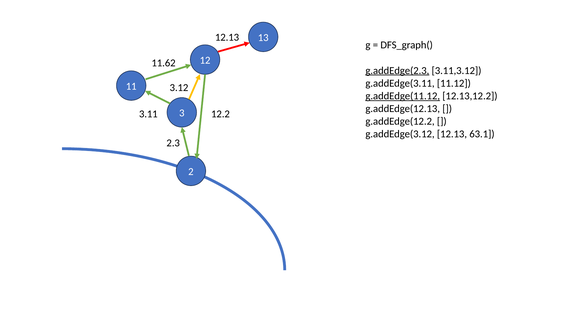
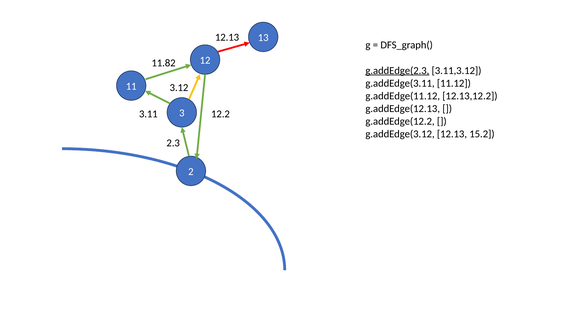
11.62: 11.62 -> 11.82
g.addEdge(11.12 underline: present -> none
63.1: 63.1 -> 15.2
